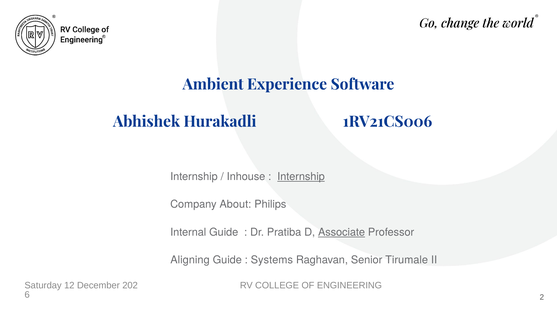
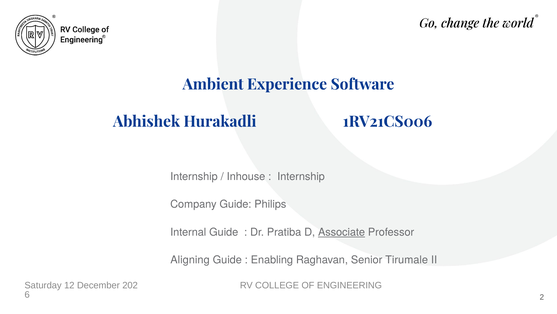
Internship at (301, 176) underline: present -> none
Company About: About -> Guide
Systems: Systems -> Enabling
